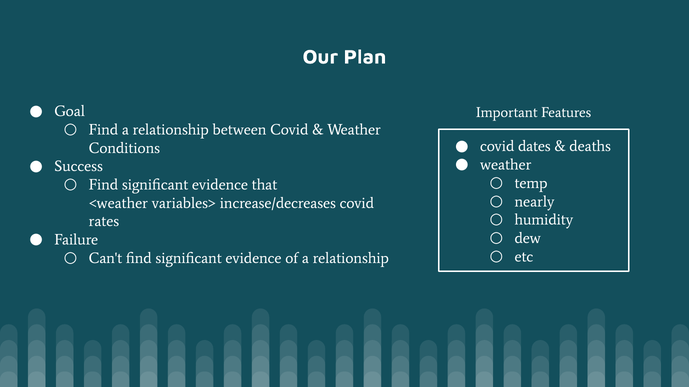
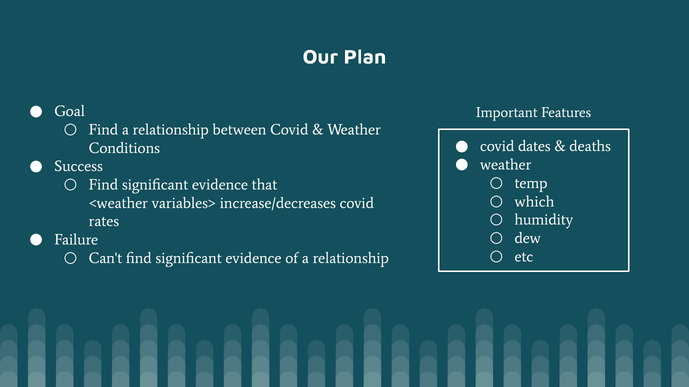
nearly: nearly -> which
